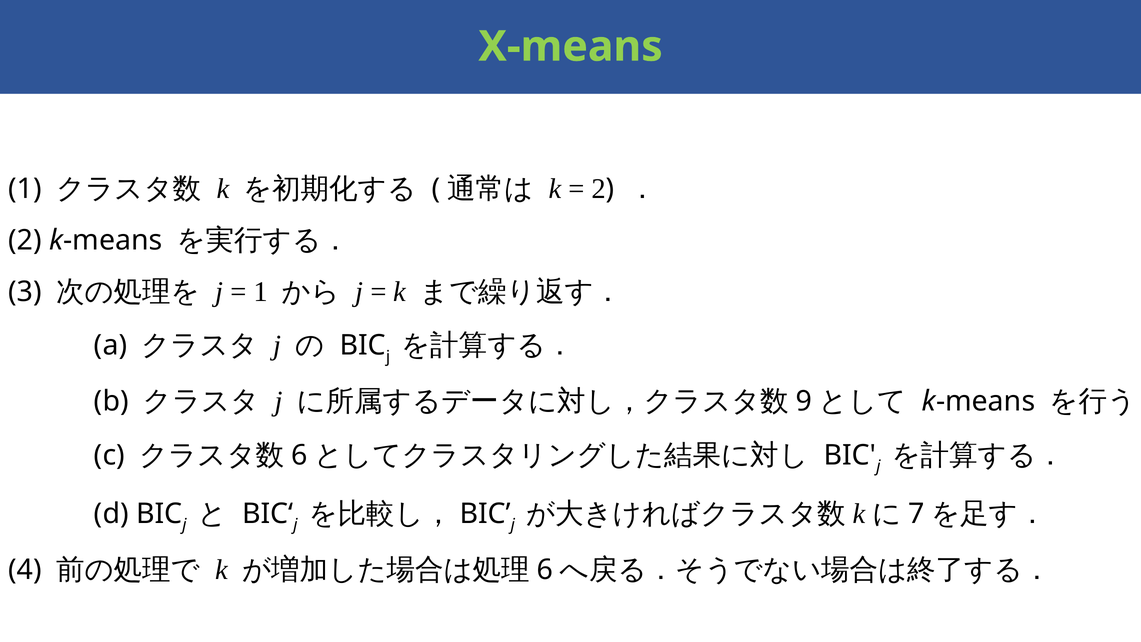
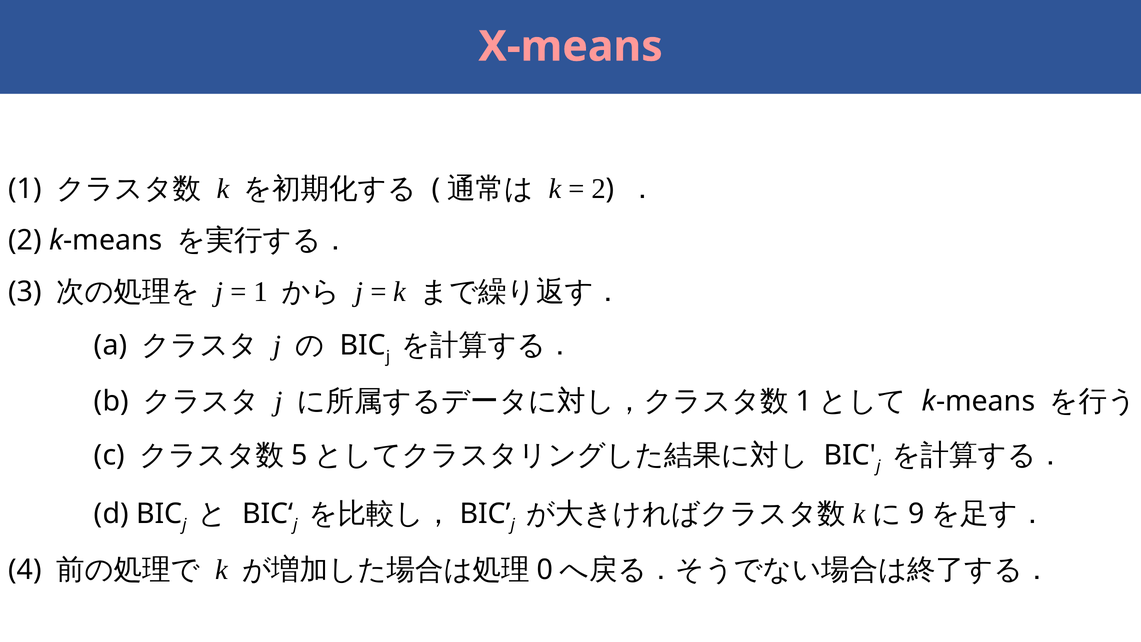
X-means colour: light green -> pink
9 at (804, 401): 9 -> 1
6 at (299, 455): 6 -> 5
7: 7 -> 9
6 at (545, 570): 6 -> 0
